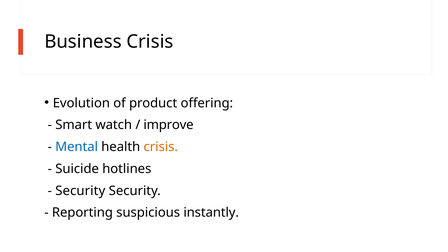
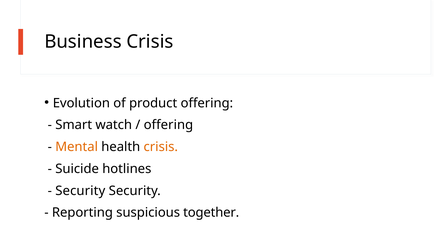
improve at (169, 125): improve -> offering
Mental colour: blue -> orange
instantly: instantly -> together
